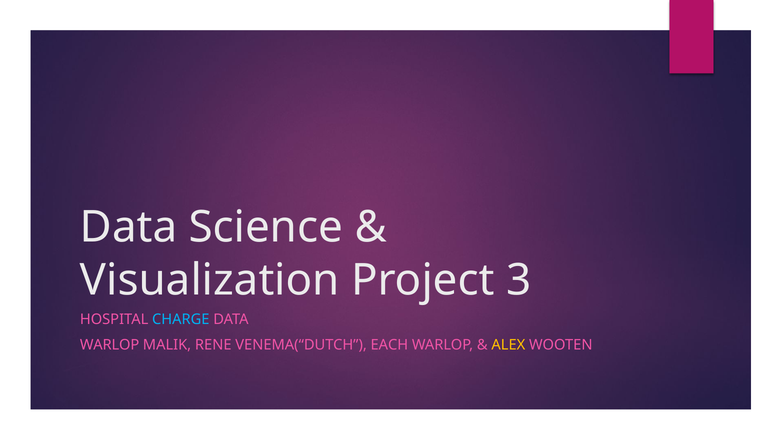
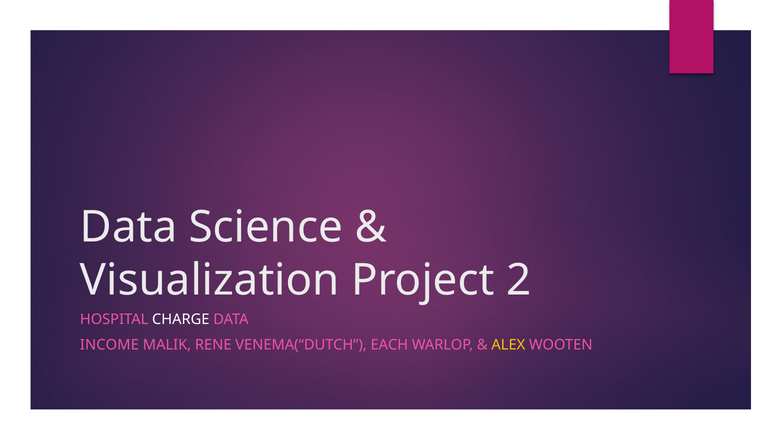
3: 3 -> 2
CHARGE colour: light blue -> white
WARLOP at (110, 345): WARLOP -> INCOME
